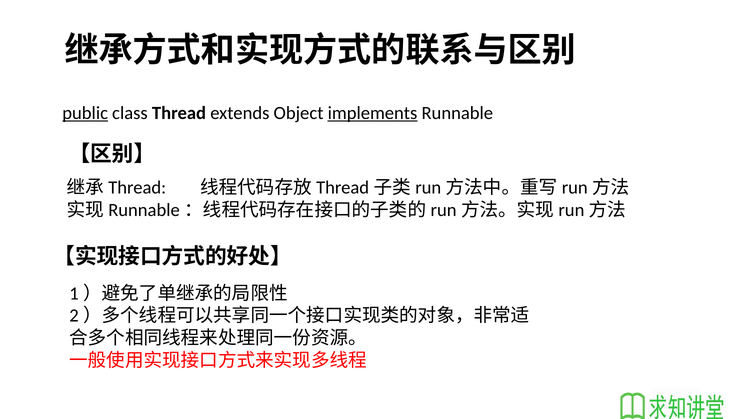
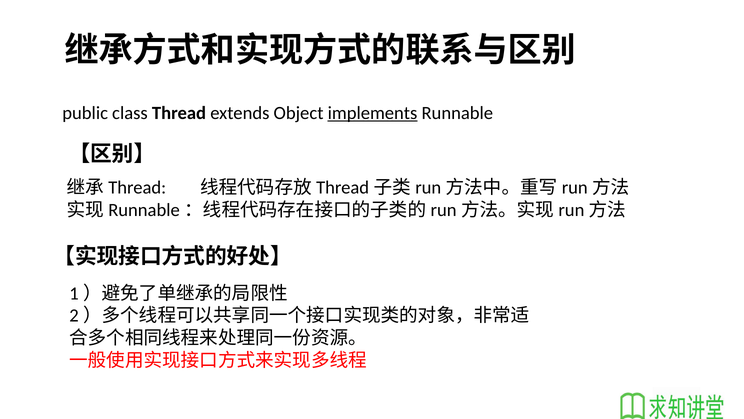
public underline: present -> none
